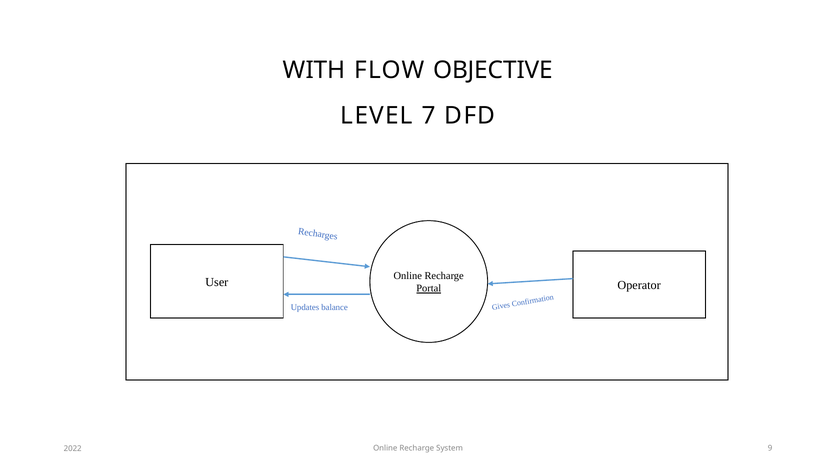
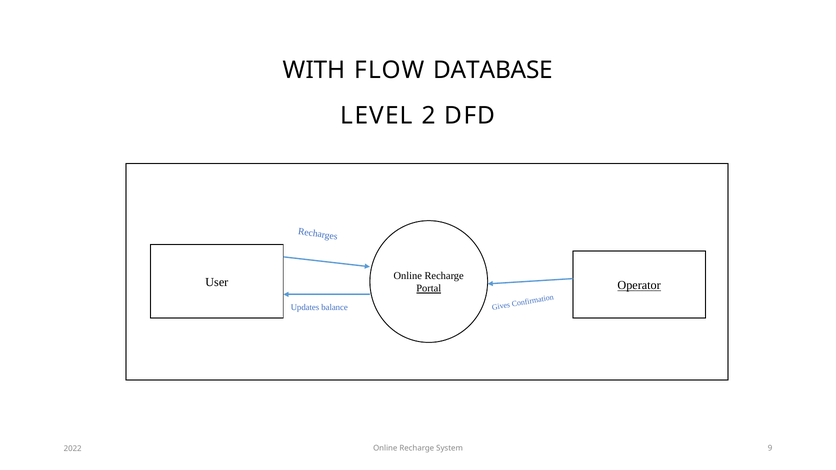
OBJECTIVE: OBJECTIVE -> DATABASE
7: 7 -> 2
Operator underline: none -> present
